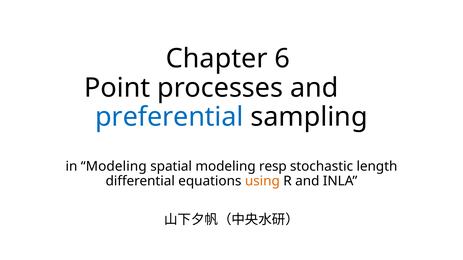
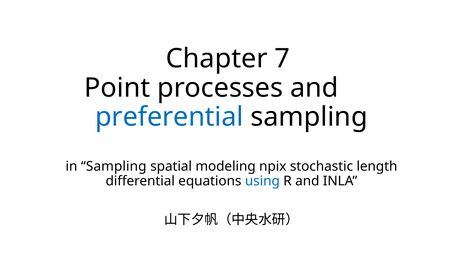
6: 6 -> 7
in Modeling: Modeling -> Sampling
resp: resp -> npix
using colour: orange -> blue
